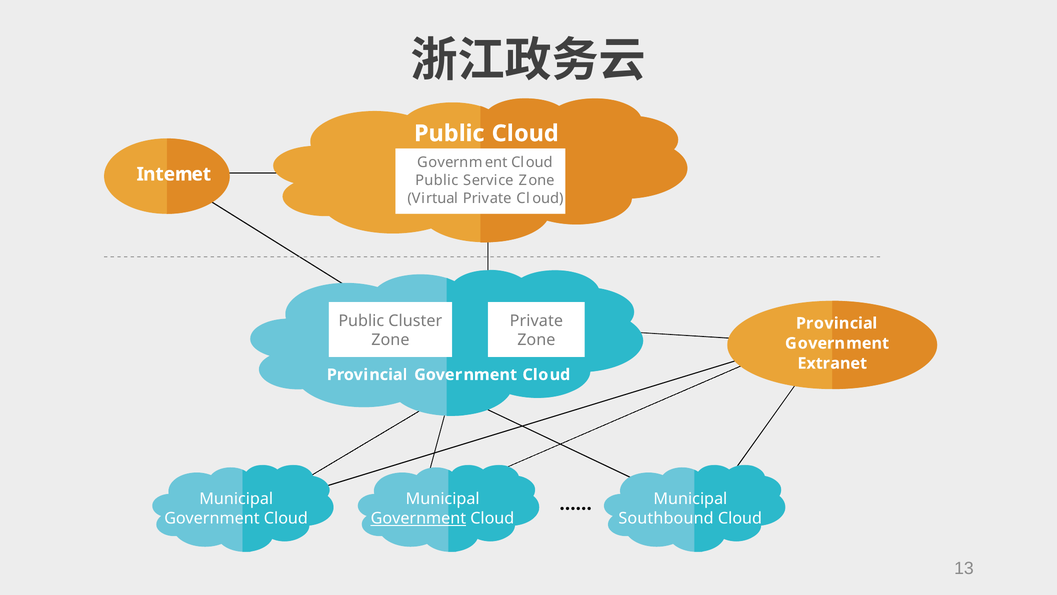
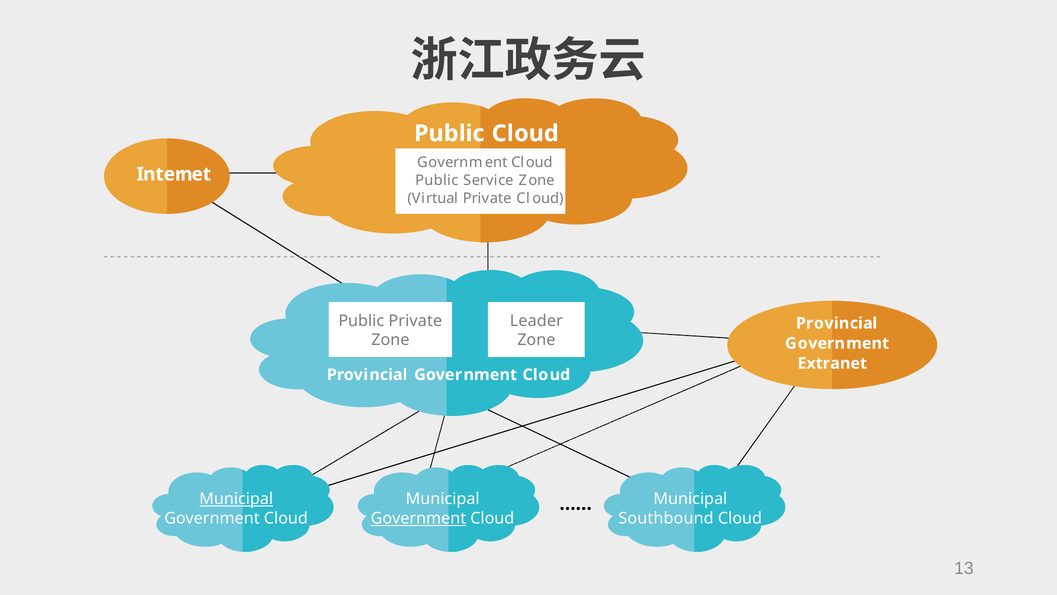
Public Cluster: Cluster -> Private
Private at (536, 321): Private -> Leader
Municipal at (236, 499) underline: none -> present
